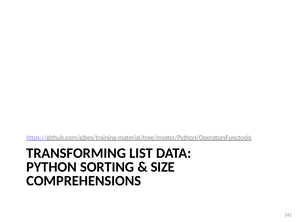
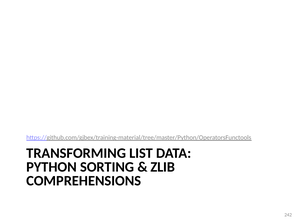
SIZE: SIZE -> ZLIB
